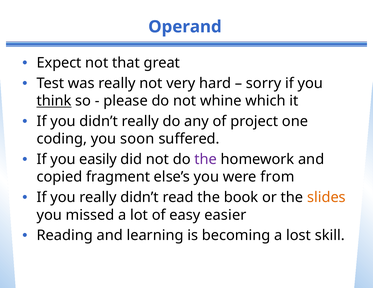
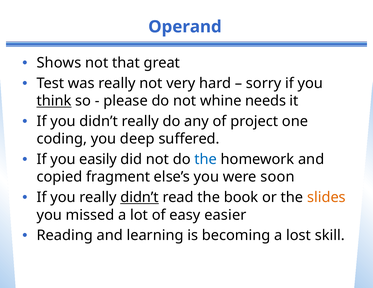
Expect: Expect -> Shows
which: which -> needs
soon: soon -> deep
the at (206, 159) colour: purple -> blue
from: from -> soon
didn’t at (140, 197) underline: none -> present
